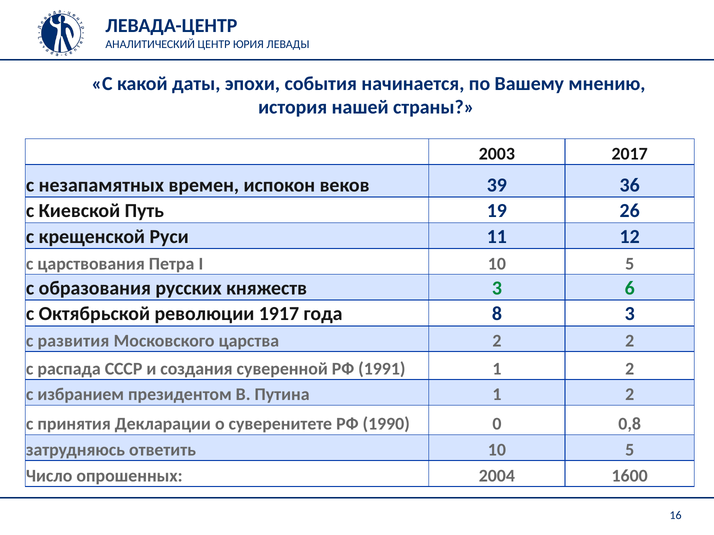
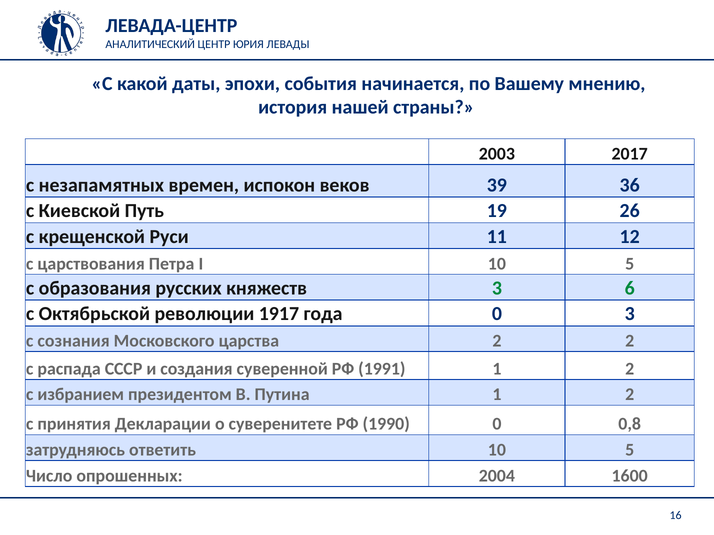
года 8: 8 -> 0
развития: развития -> сознания
